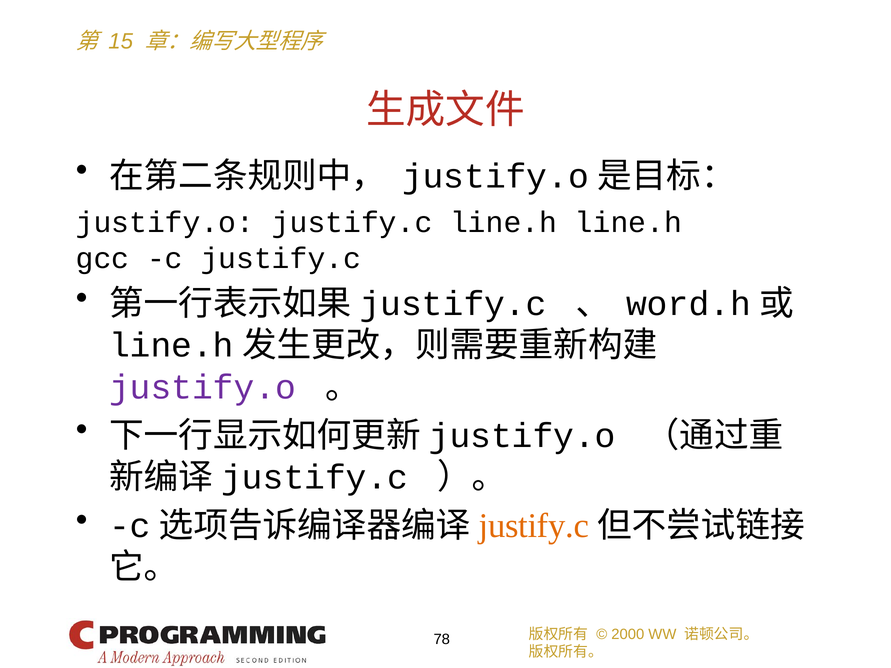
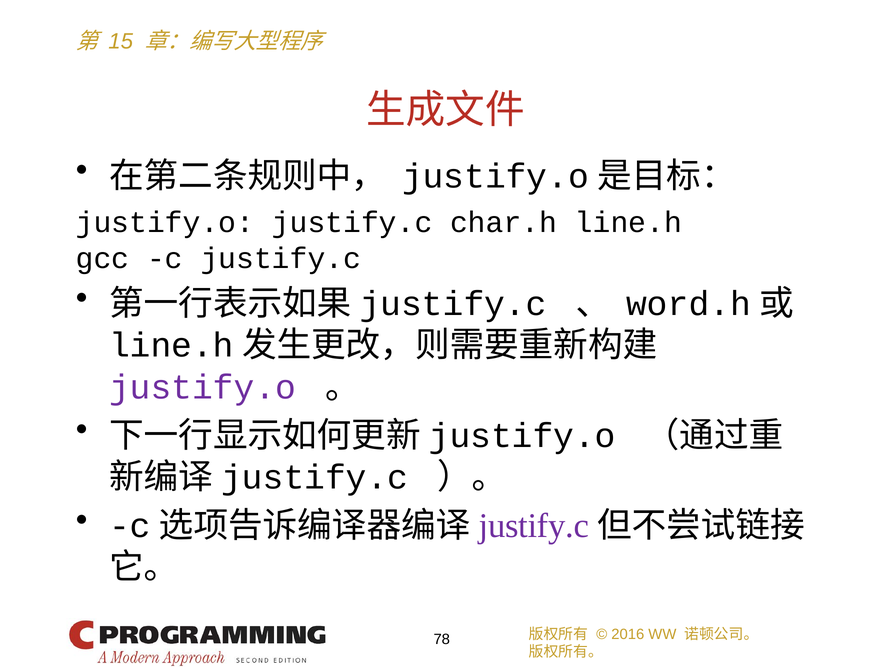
justify.c line.h: line.h -> char.h
justify.c at (534, 526) colour: orange -> purple
2000: 2000 -> 2016
